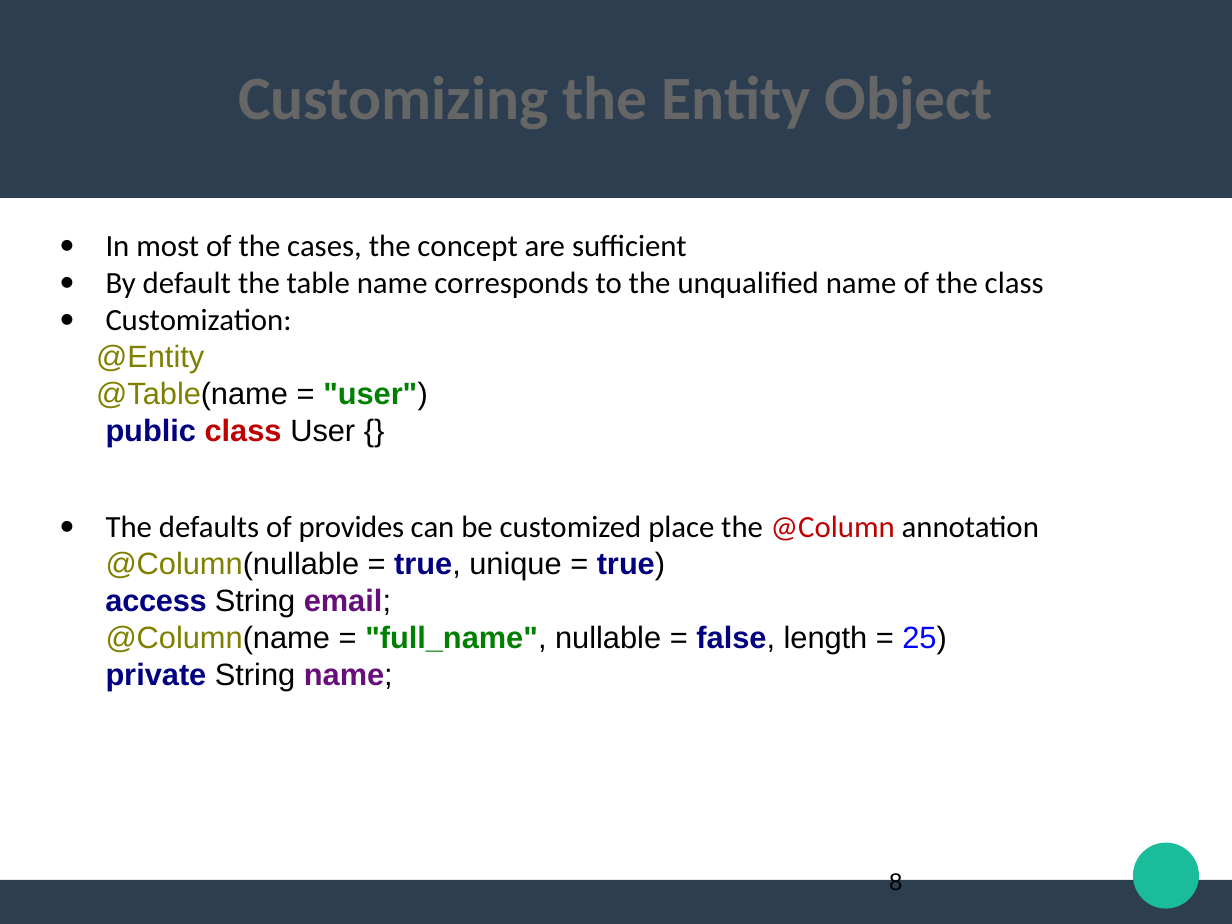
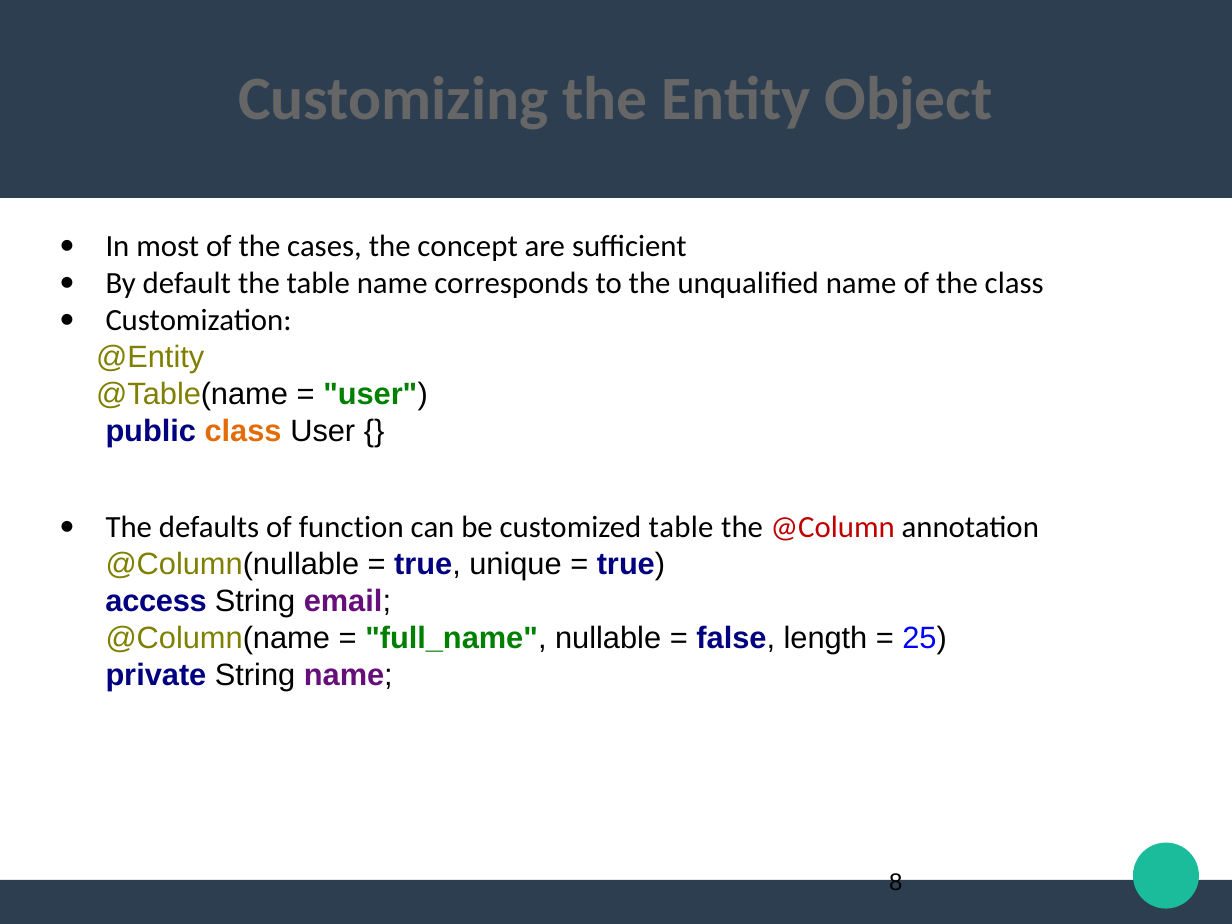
class at (243, 431) colour: red -> orange
provides: provides -> function
customized place: place -> table
